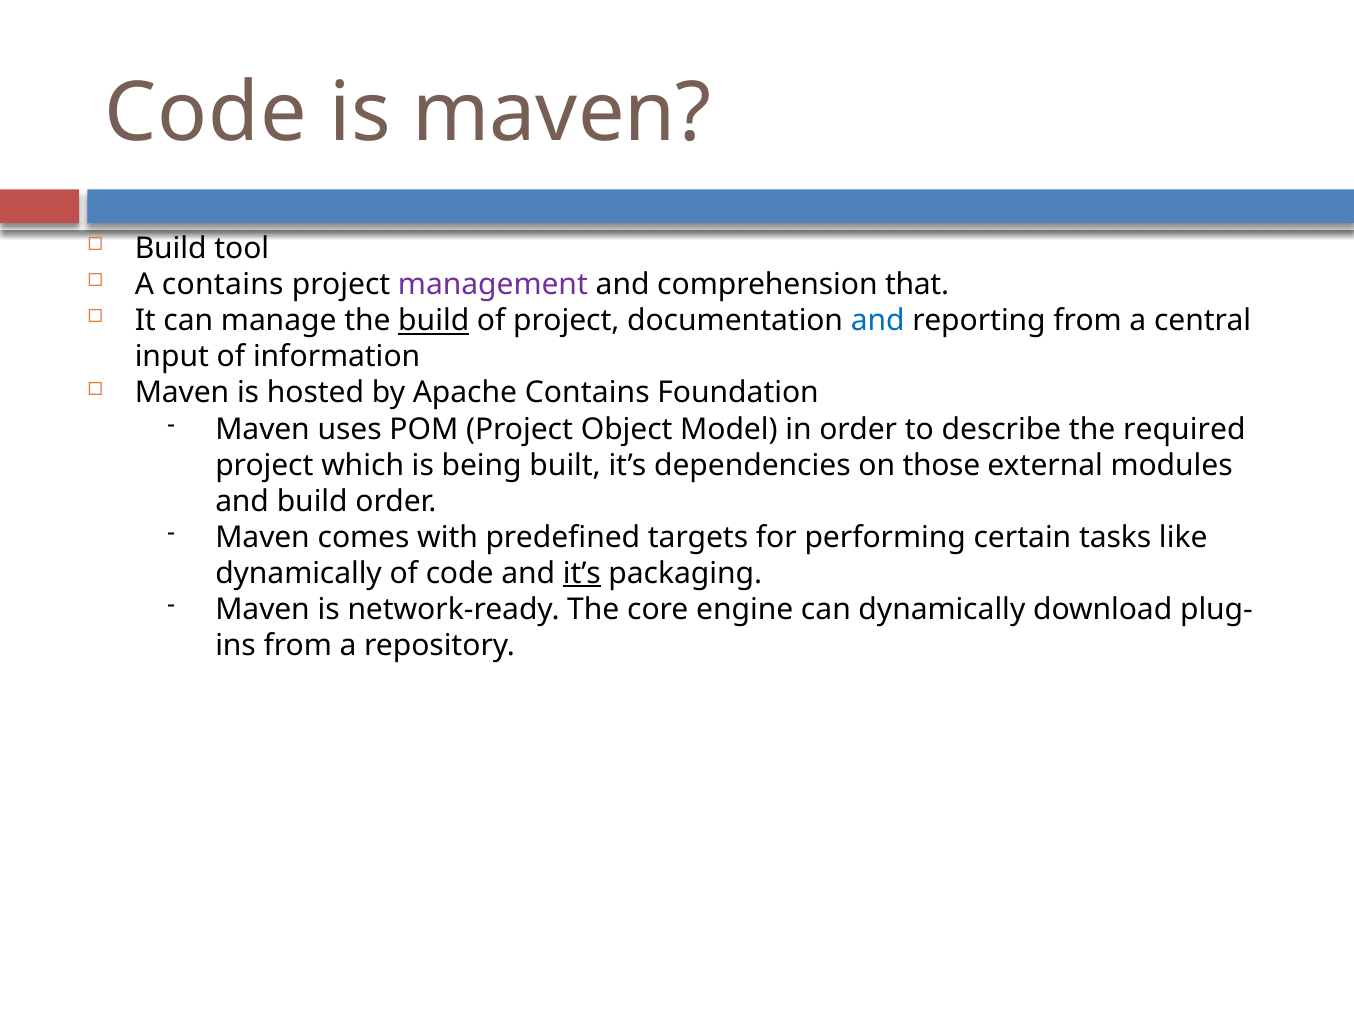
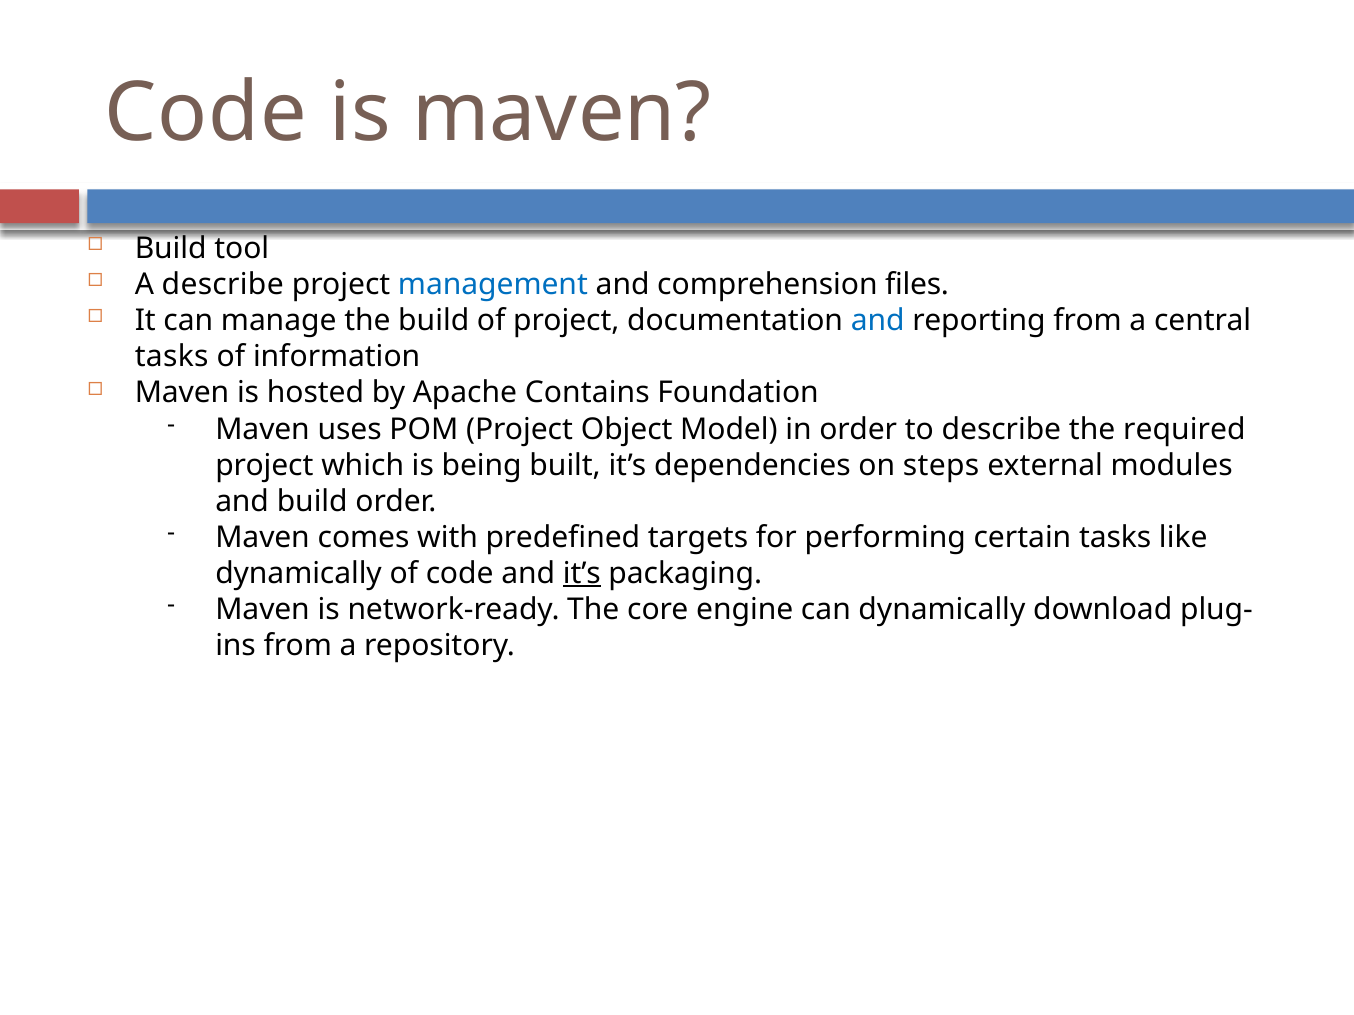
A contains: contains -> describe
management colour: purple -> blue
that: that -> files
build at (434, 321) underline: present -> none
input at (172, 357): input -> tasks
those: those -> steps
